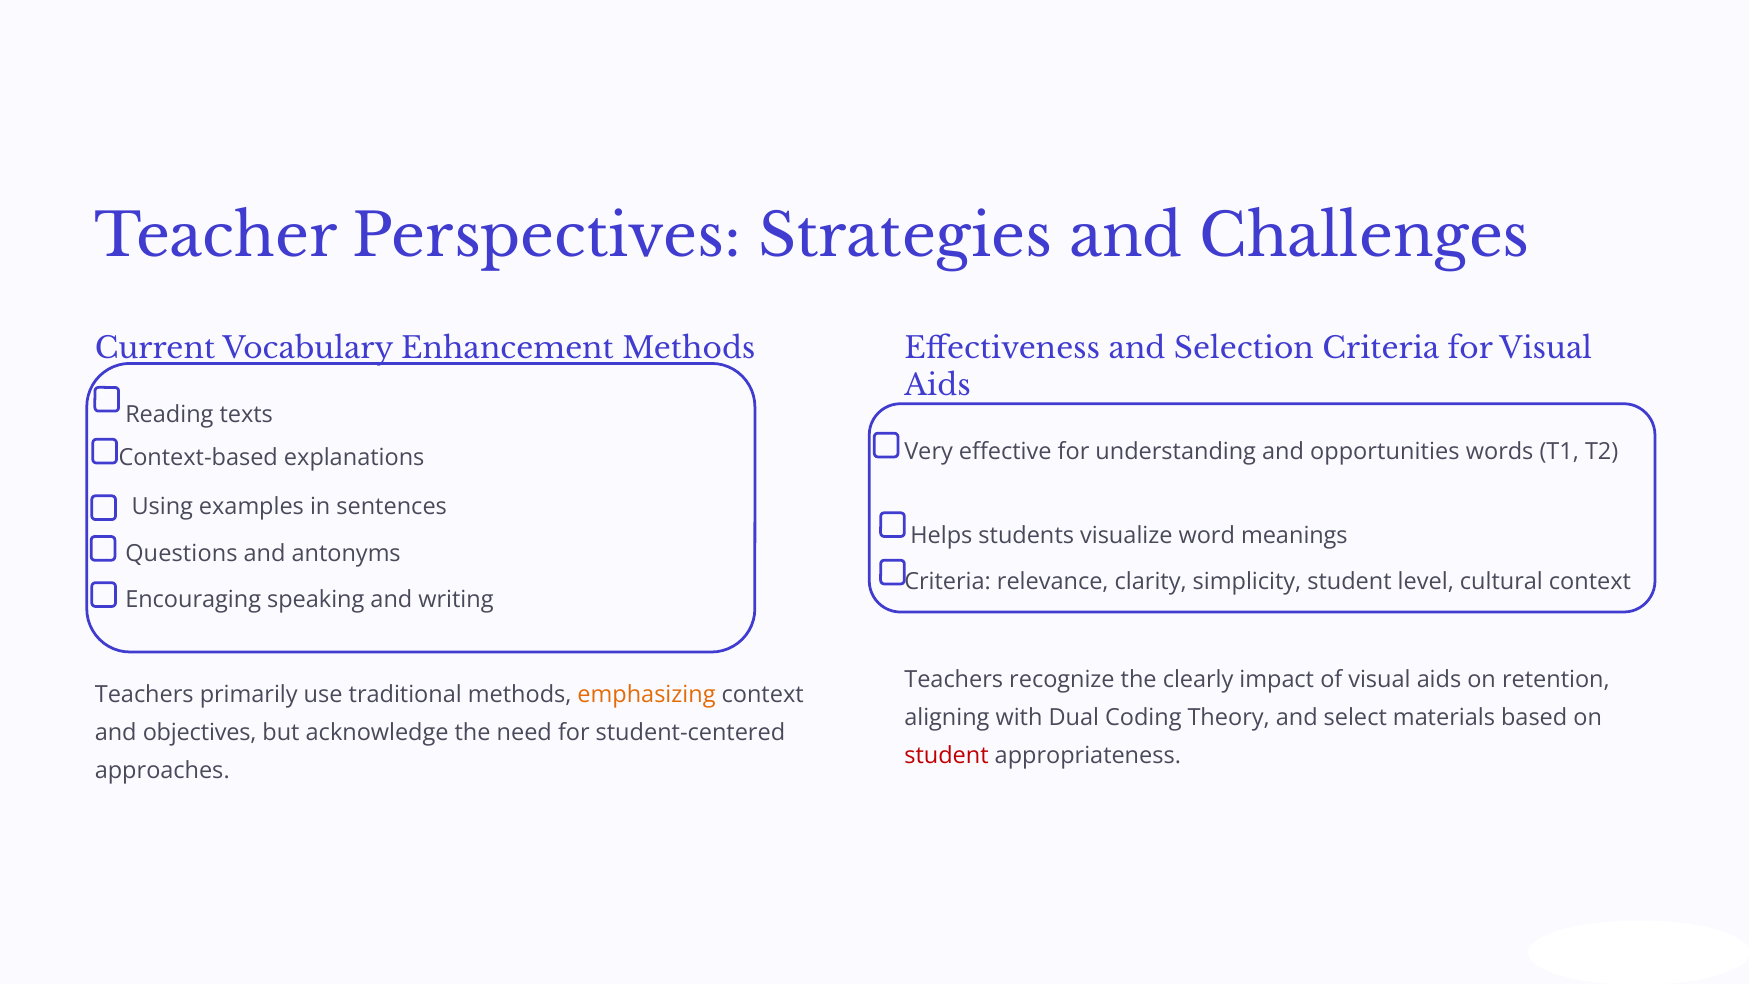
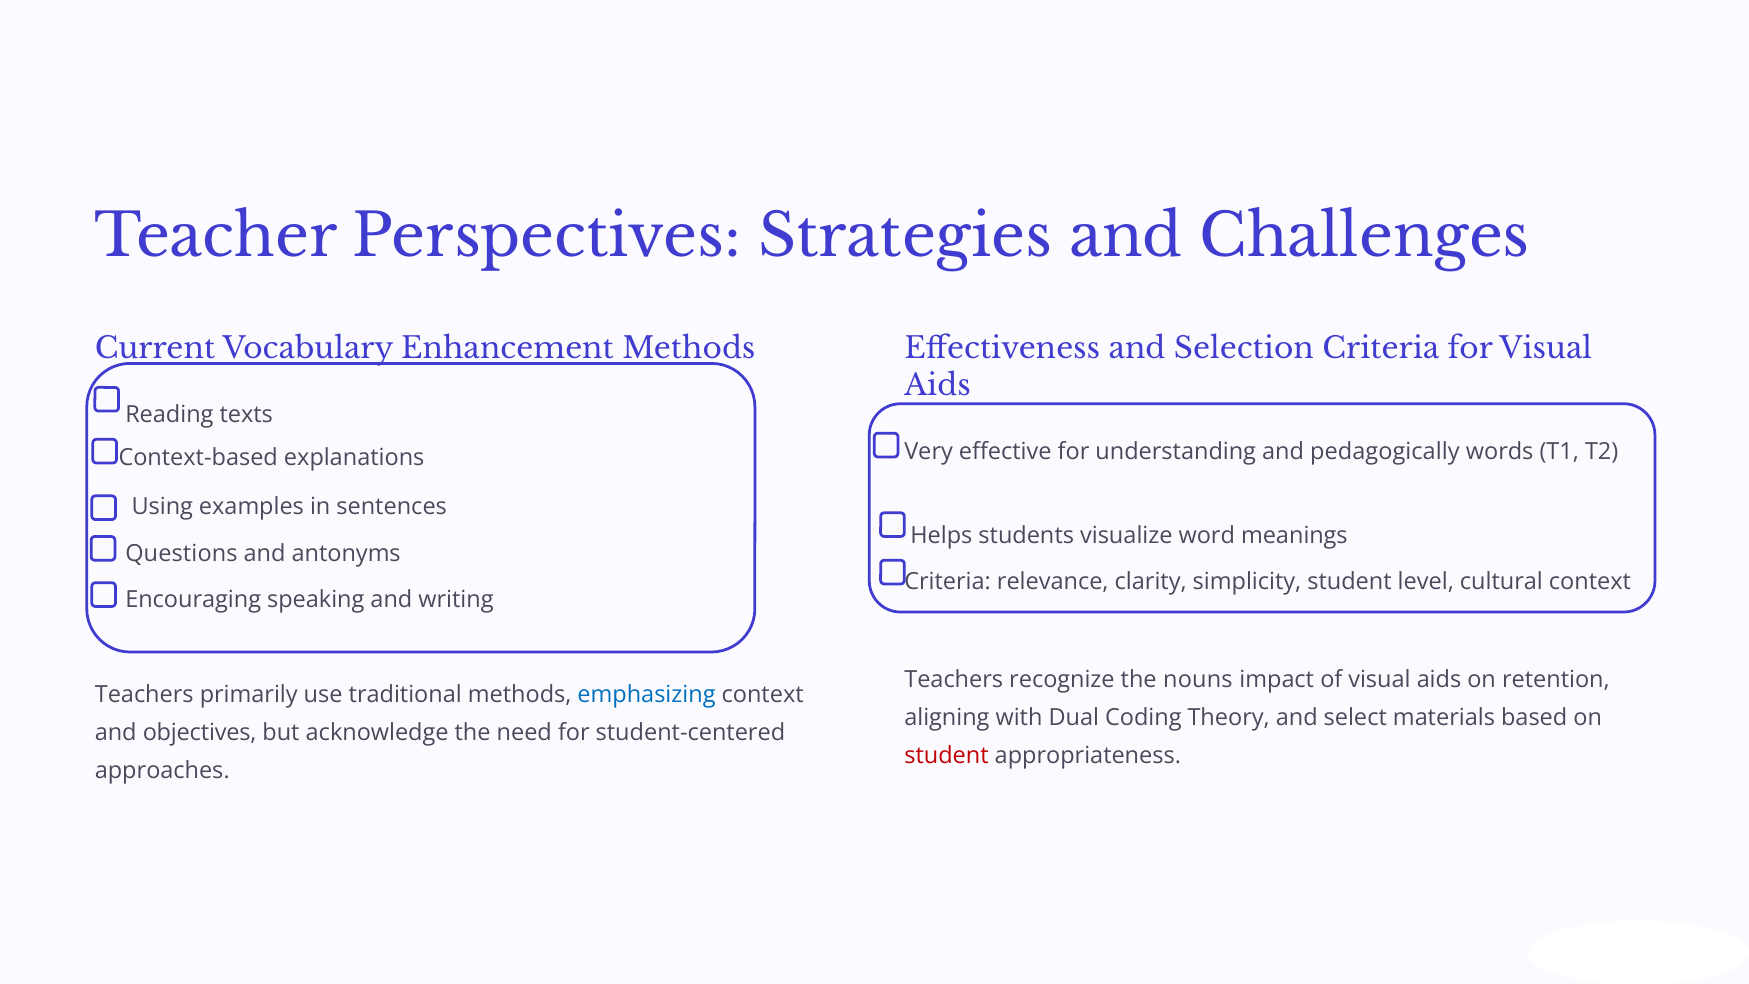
opportunities: opportunities -> pedagogically
clearly: clearly -> nouns
emphasizing colour: orange -> blue
